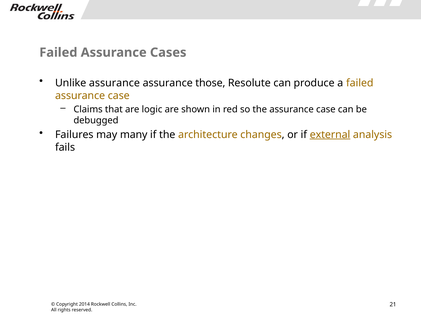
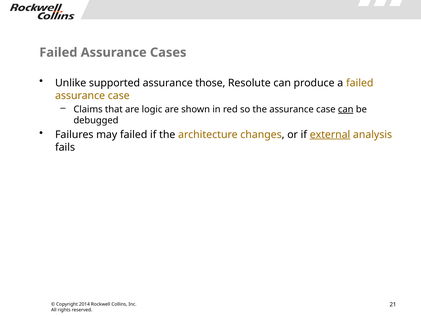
Unlike assurance: assurance -> supported
can at (346, 109) underline: none -> present
may many: many -> failed
